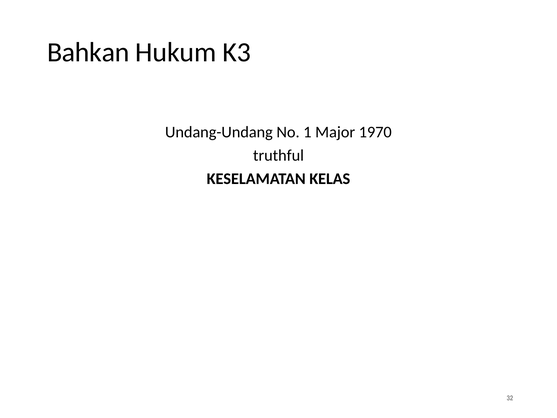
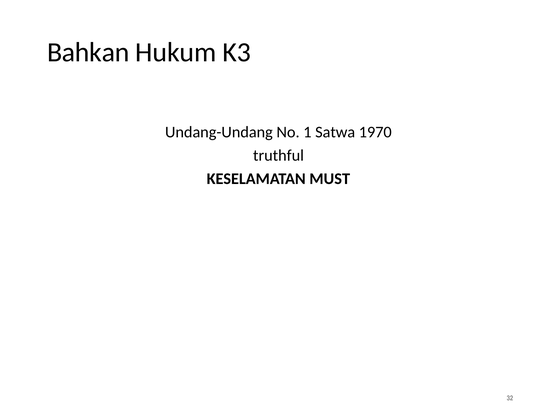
Major: Major -> Satwa
KELAS: KELAS -> MUST
